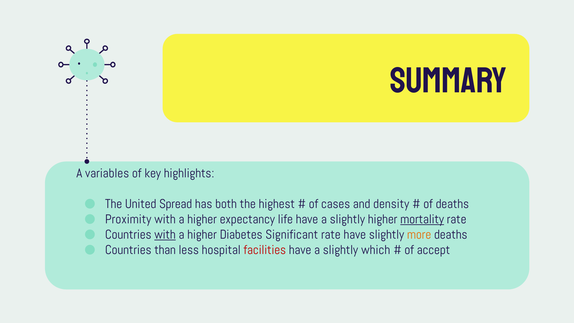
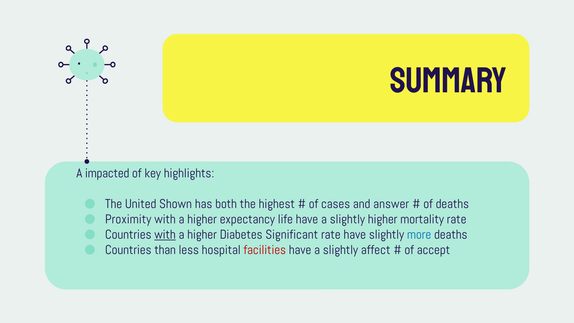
variables: variables -> impacted
Spread: Spread -> Shown
density: density -> answer
mortality underline: present -> none
more colour: orange -> blue
which: which -> affect
